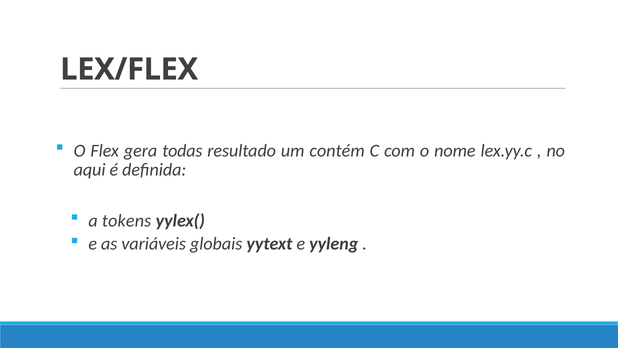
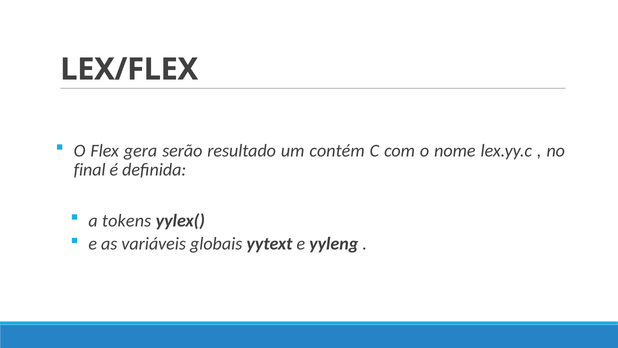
todas: todas -> serão
aqui: aqui -> final
